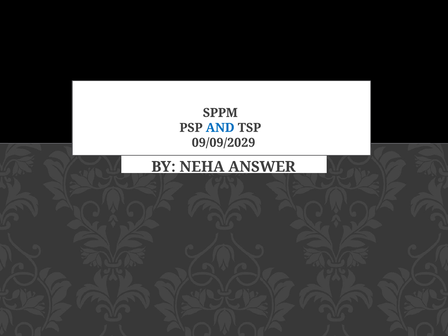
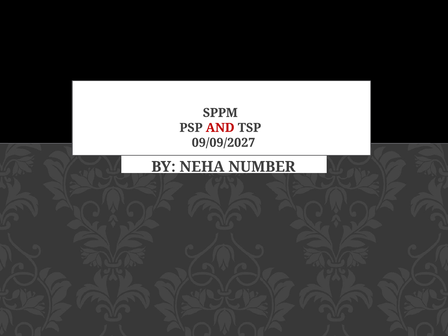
AND colour: blue -> red
09/09/2029: 09/09/2029 -> 09/09/2027
ANSWER: ANSWER -> NUMBER
